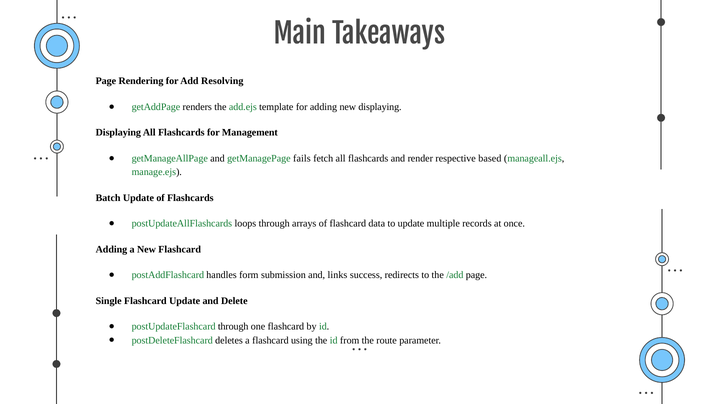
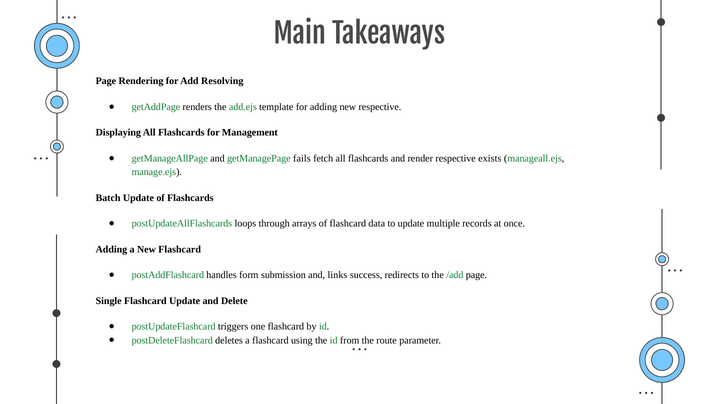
new displaying: displaying -> respective
based: based -> exists
postUpdateFlashcard through: through -> triggers
